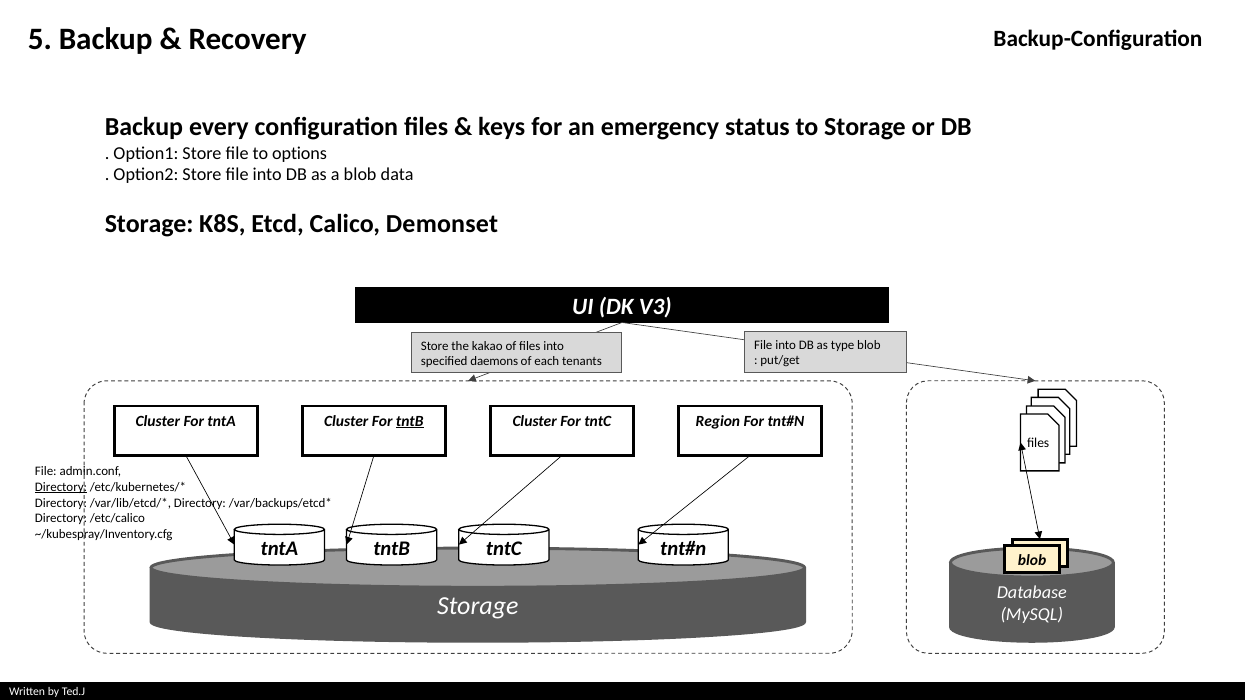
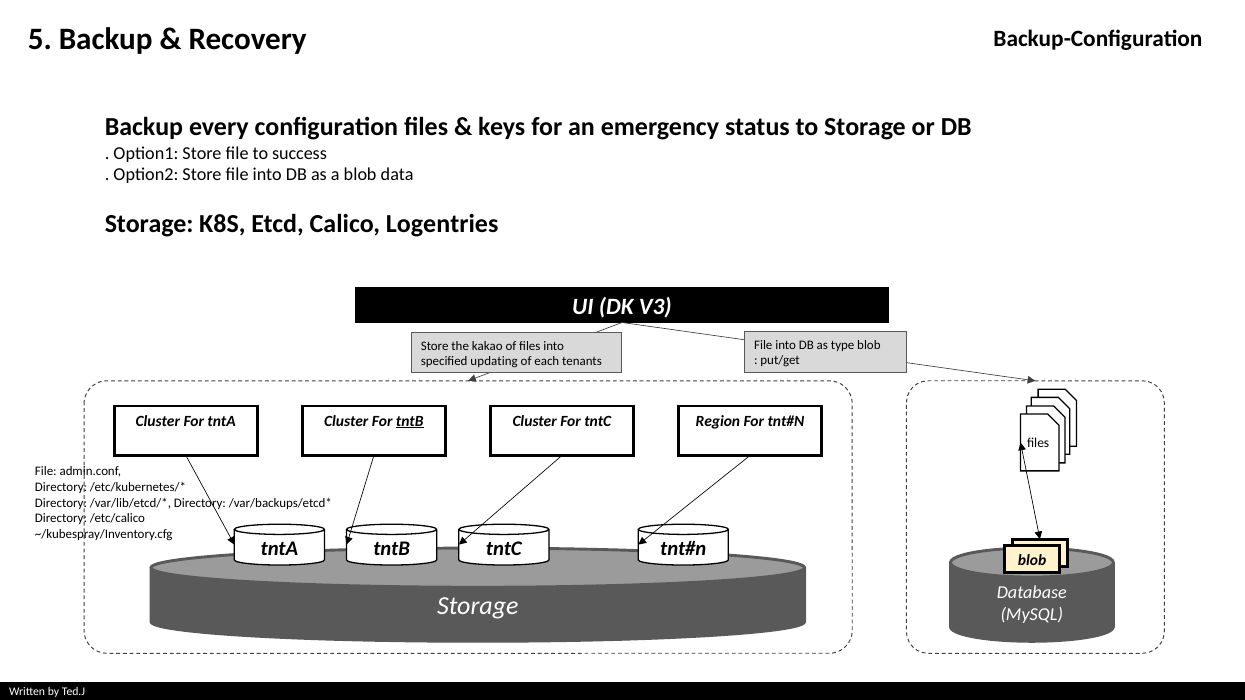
options: options -> success
Demonset: Demonset -> Logentries
daemons: daemons -> updating
Directory at (61, 487) underline: present -> none
